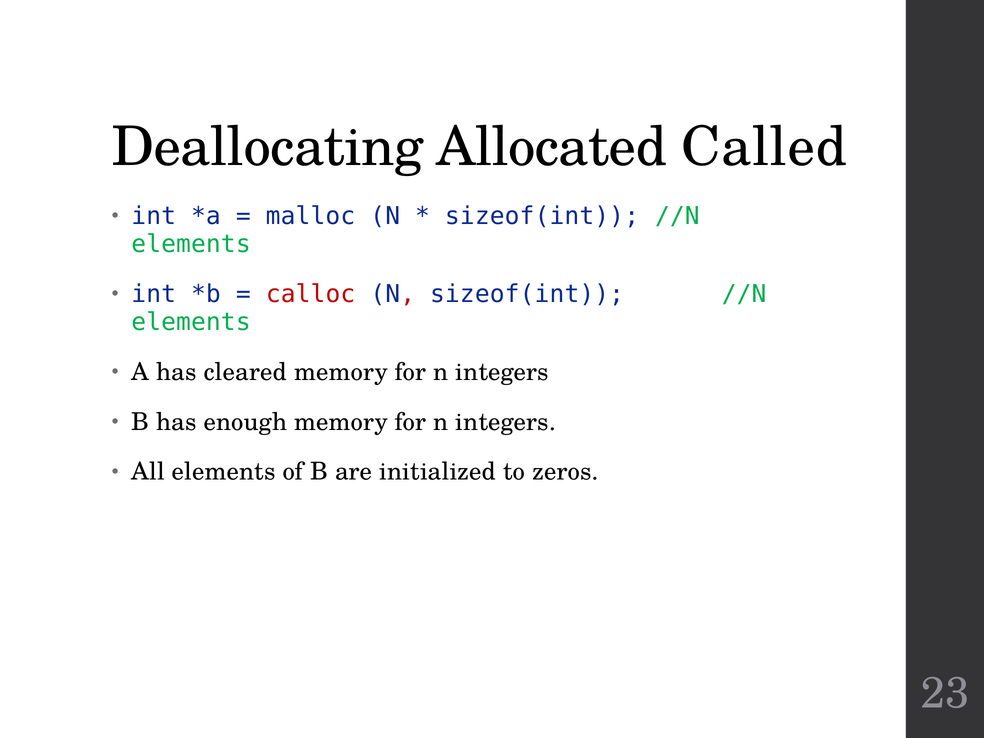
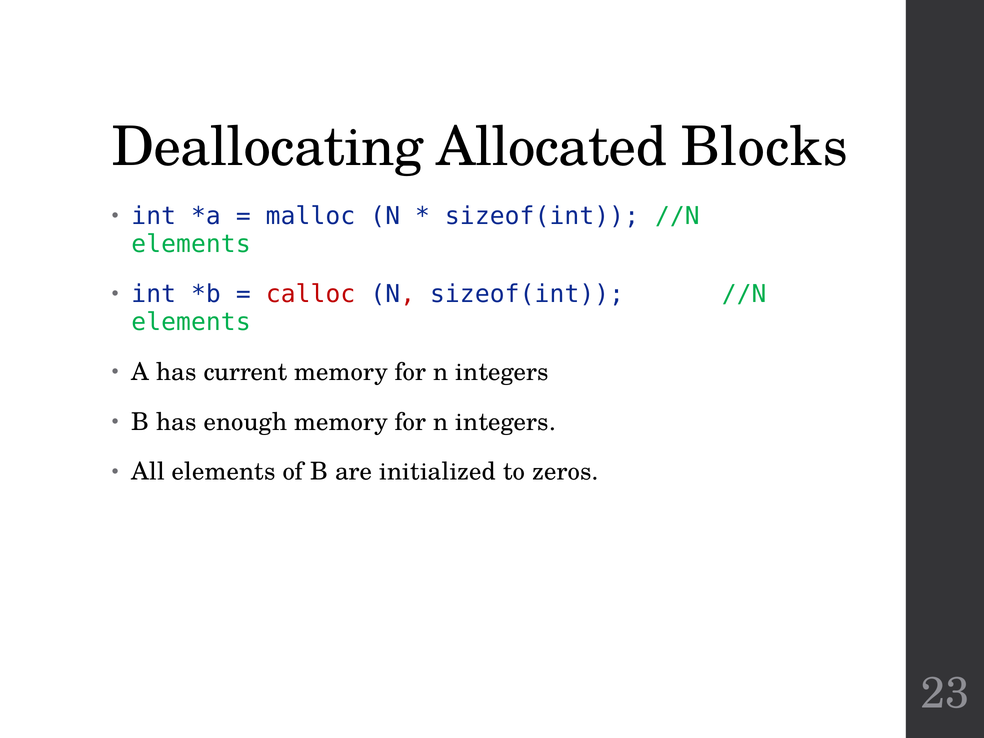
Called: Called -> Blocks
cleared: cleared -> current
